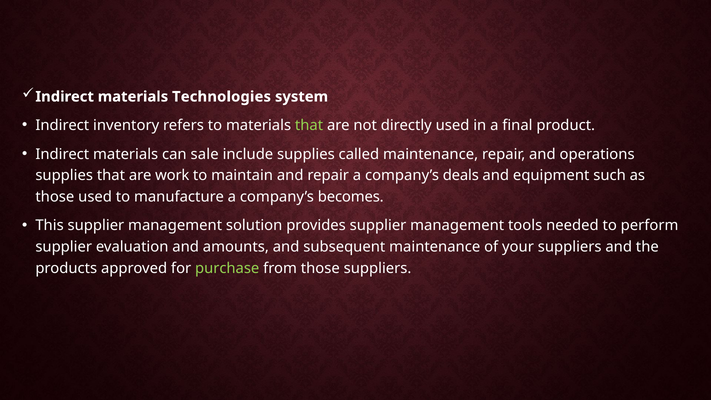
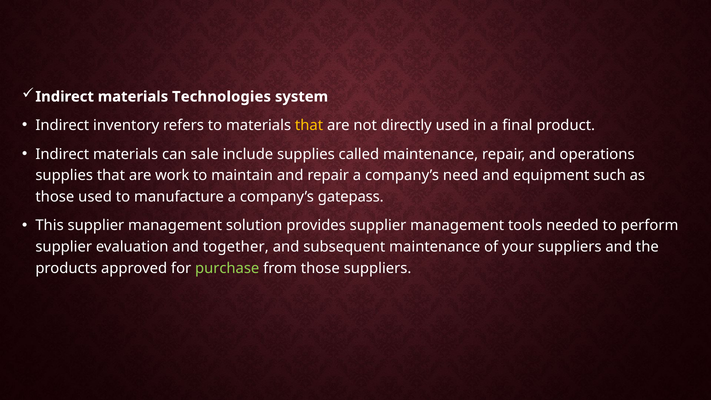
that at (309, 125) colour: light green -> yellow
deals: deals -> need
becomes: becomes -> gatepass
amounts: amounts -> together
